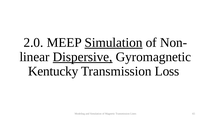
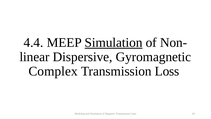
2.0: 2.0 -> 4.4
Dispersive underline: present -> none
Kentucky: Kentucky -> Complex
